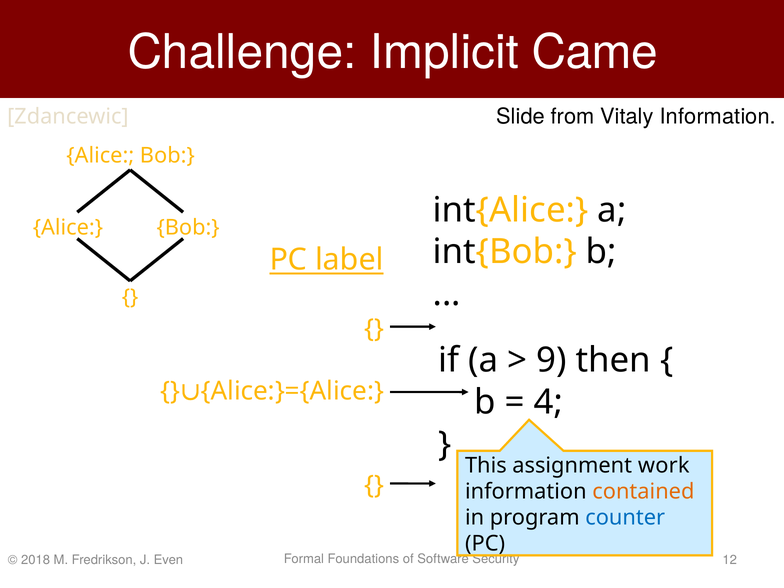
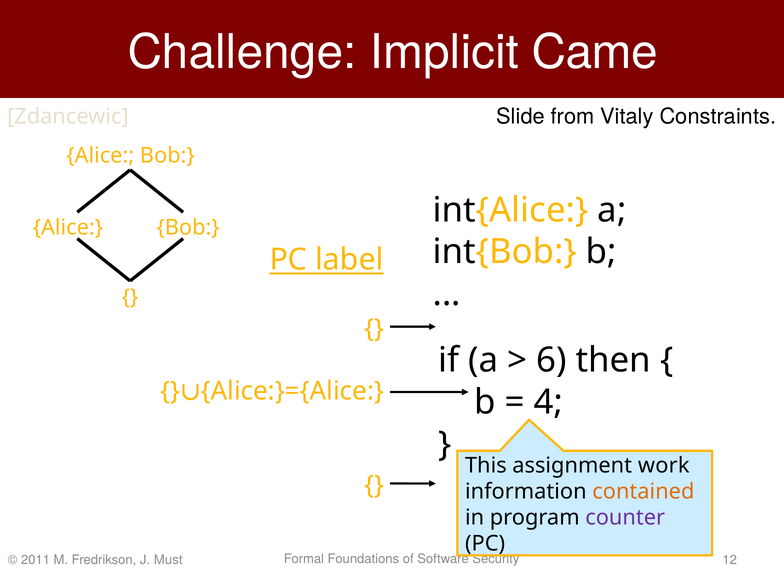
Vitaly Information: Information -> Constraints
9: 9 -> 6
counter colour: blue -> purple
2018: 2018 -> 2011
Even: Even -> Must
